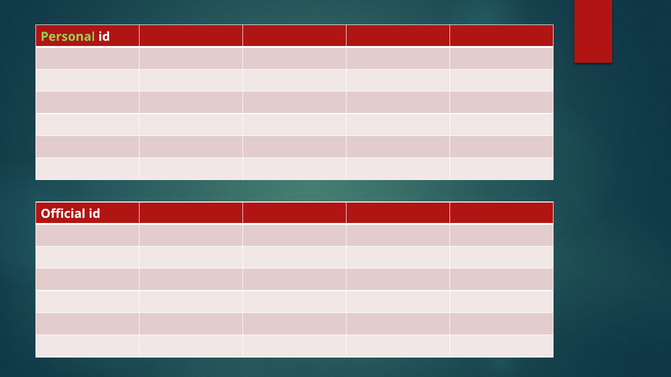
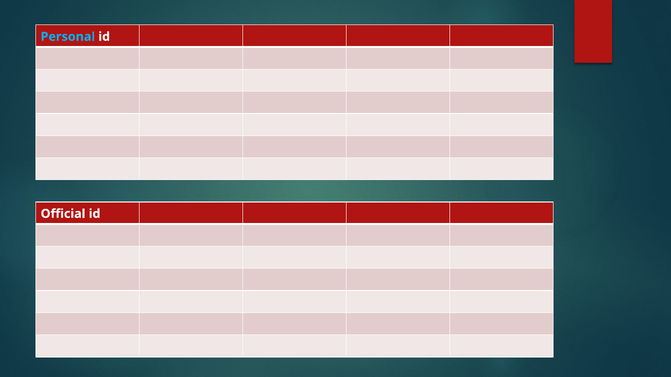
Personal colour: light green -> light blue
